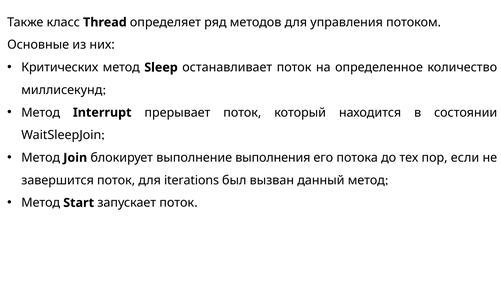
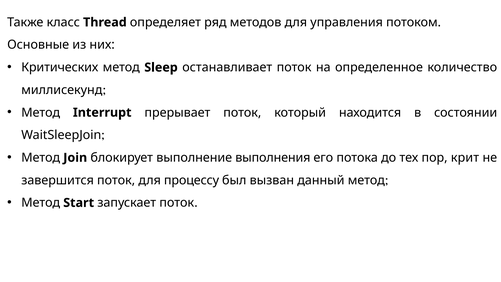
если: если -> крит
iterations: iterations -> процессу
